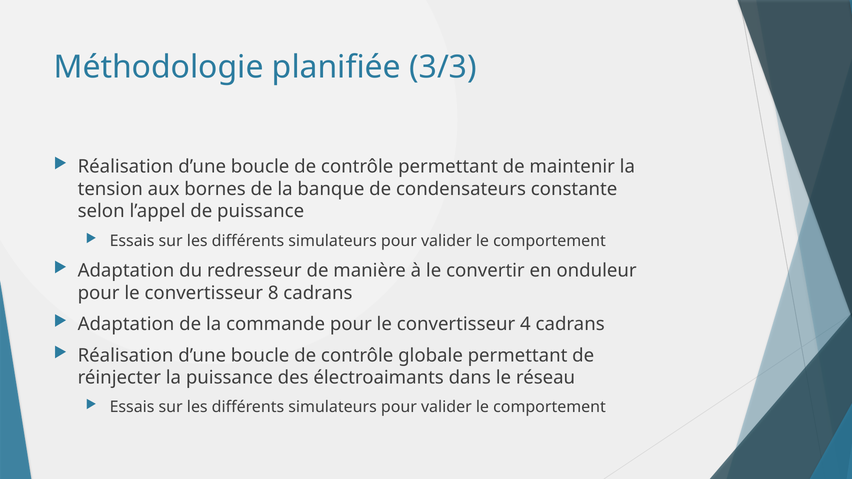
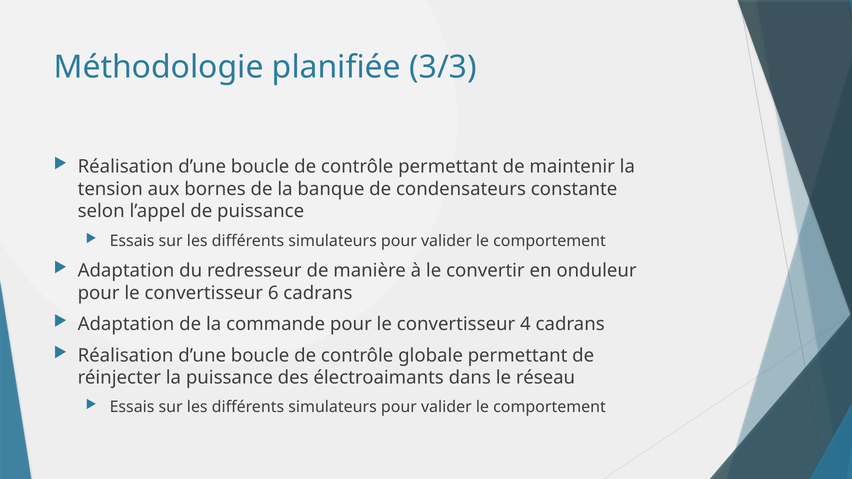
8: 8 -> 6
